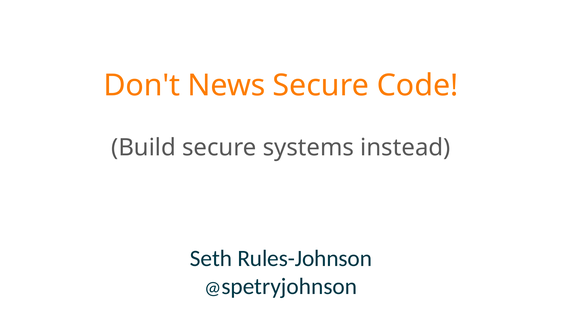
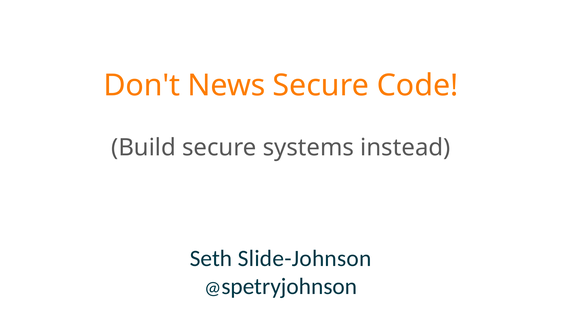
Rules-Johnson: Rules-Johnson -> Slide-Johnson
